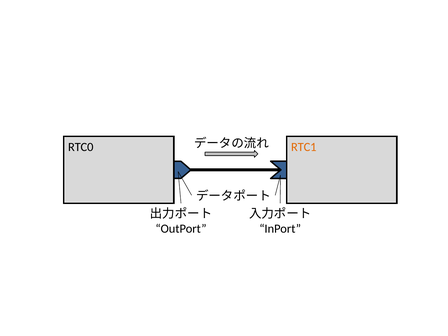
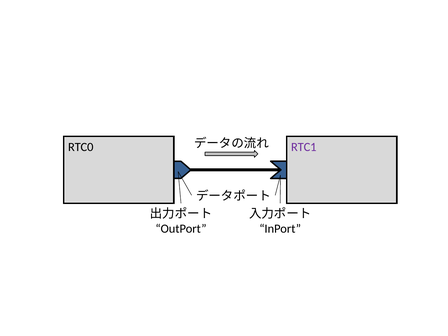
RTC1 colour: orange -> purple
